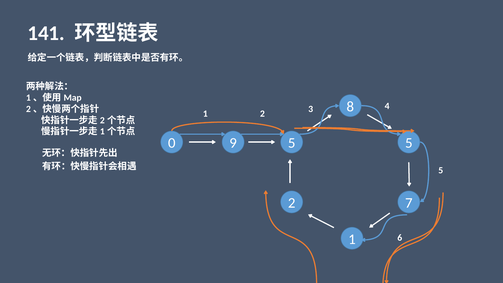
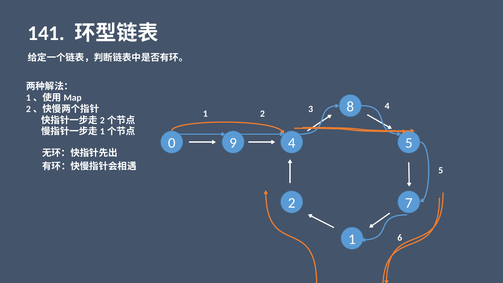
9 5: 5 -> 4
